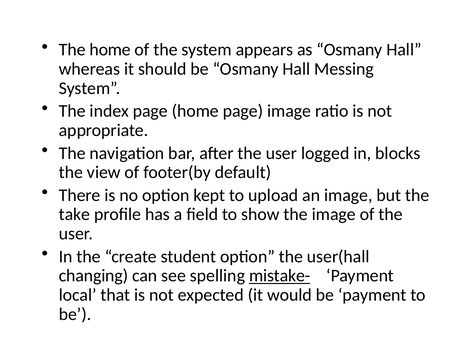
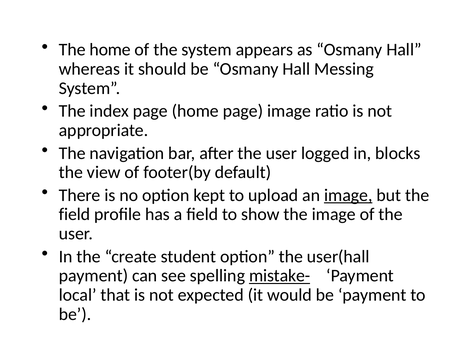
image at (348, 196) underline: none -> present
take at (75, 215): take -> field
changing at (94, 276): changing -> payment
